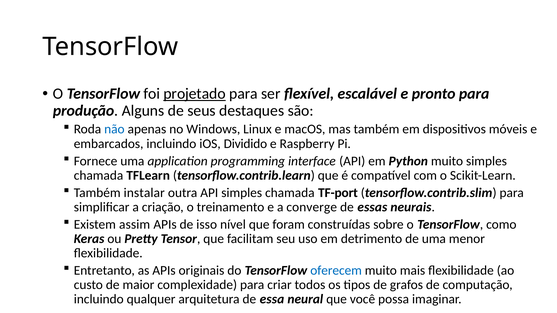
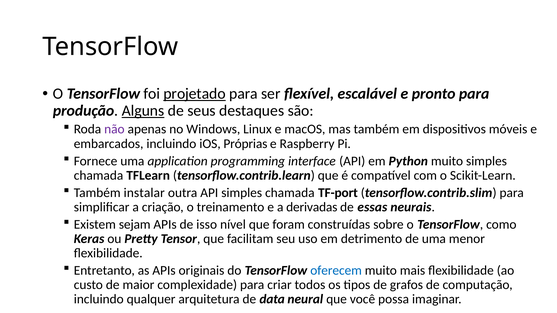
Alguns underline: none -> present
não colour: blue -> purple
Dividido: Dividido -> Próprias
converge: converge -> derivadas
assim: assim -> sejam
essa: essa -> data
